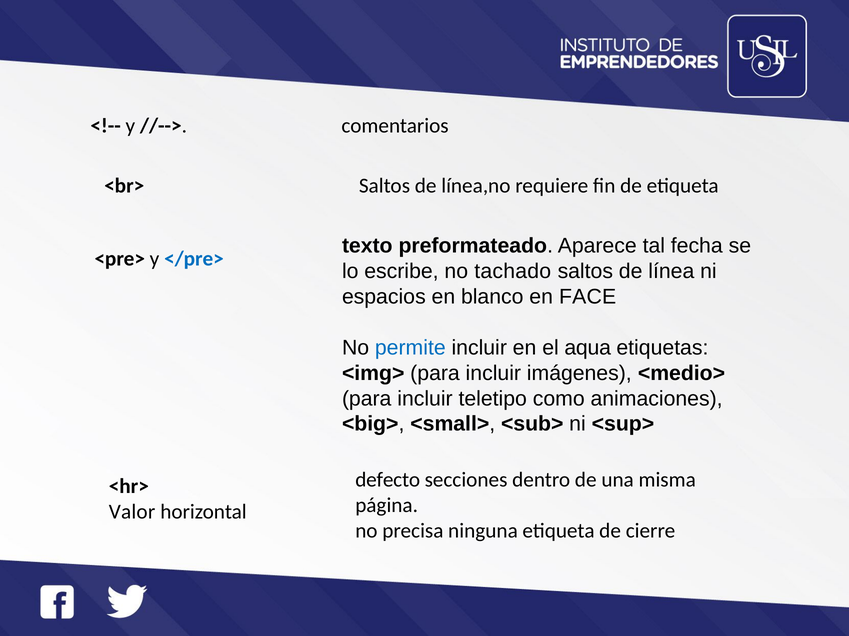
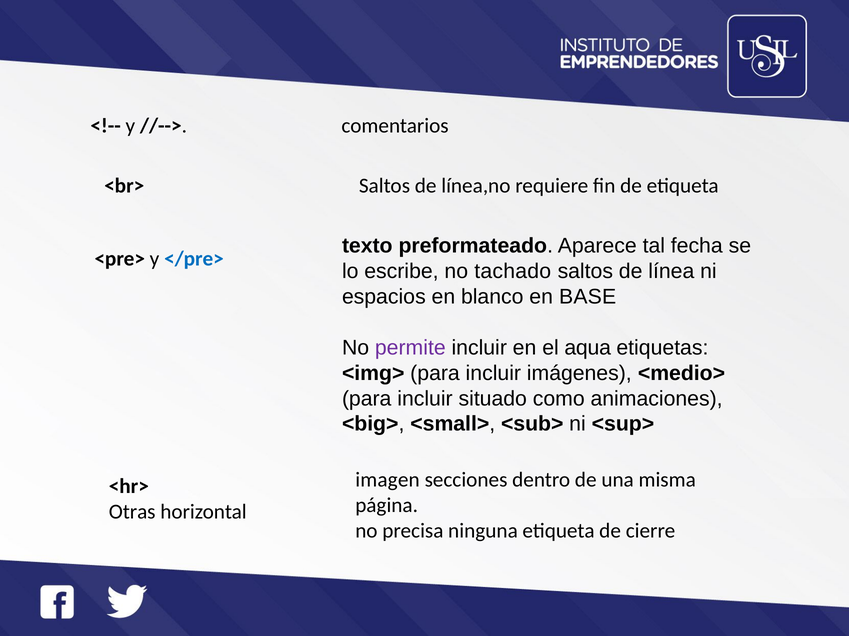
FACE: FACE -> BASE
permite colour: blue -> purple
teletipo: teletipo -> situado
defecto: defecto -> imagen
Valor: Valor -> Otras
